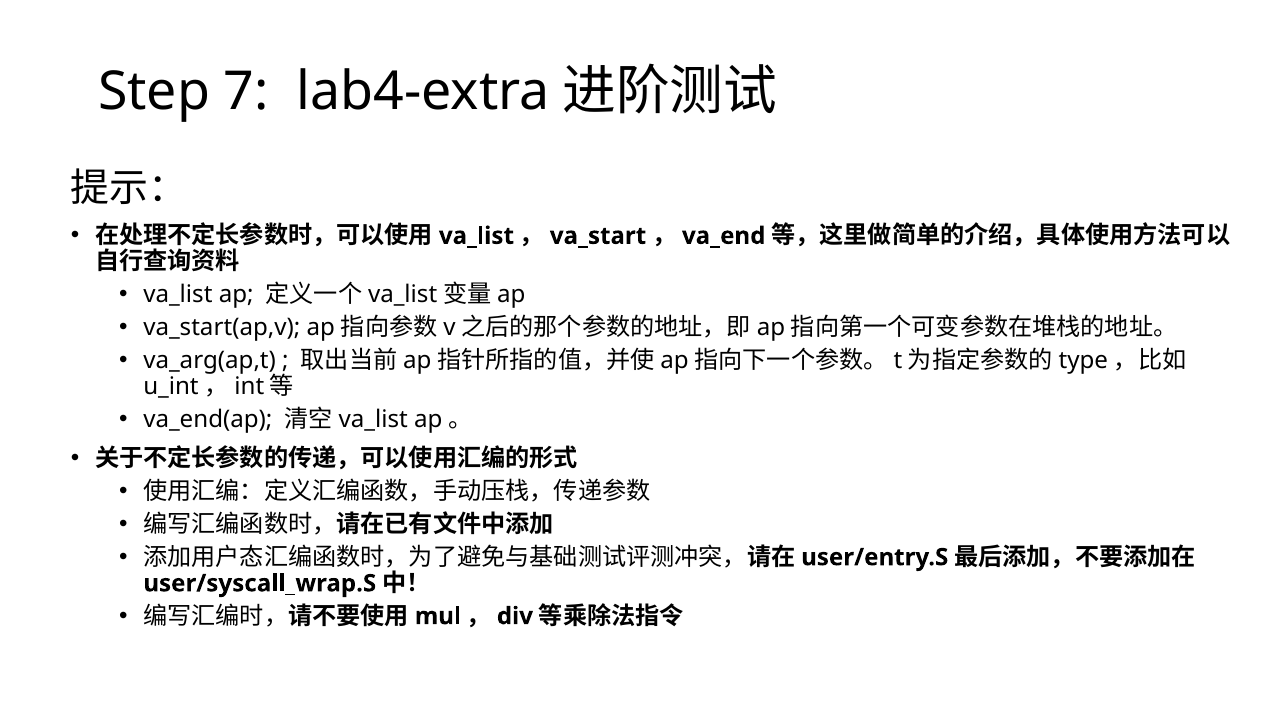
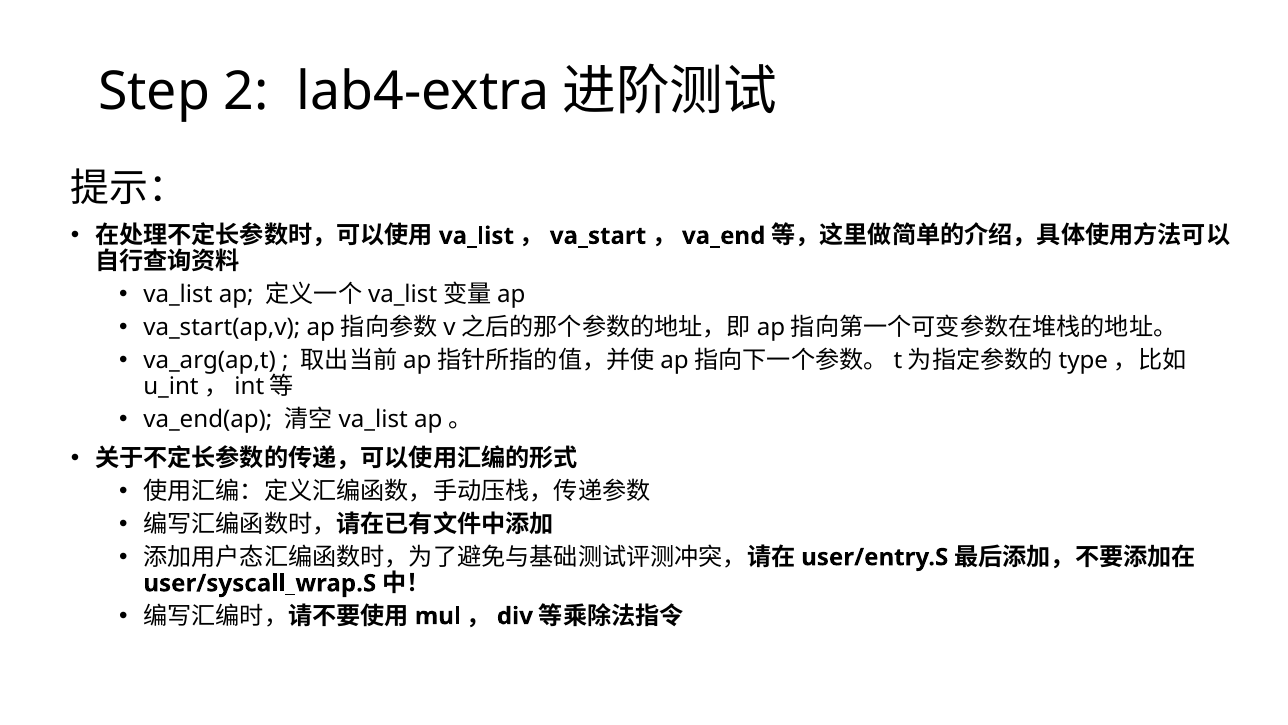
7: 7 -> 2
